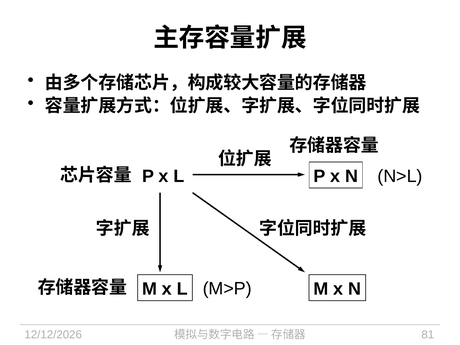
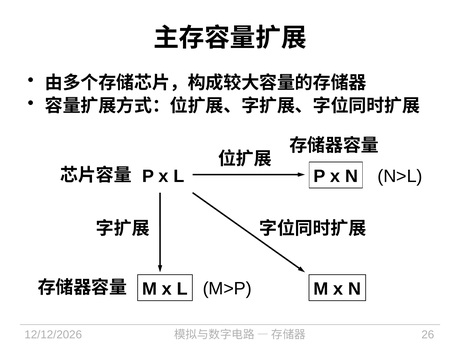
81: 81 -> 26
